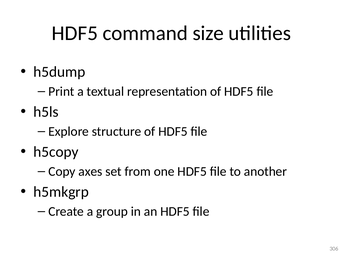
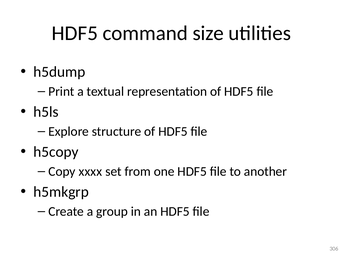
axes: axes -> xxxx
